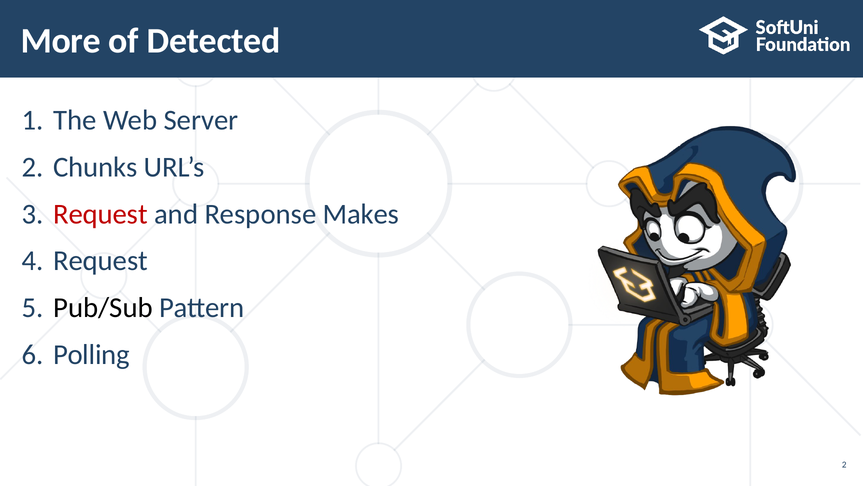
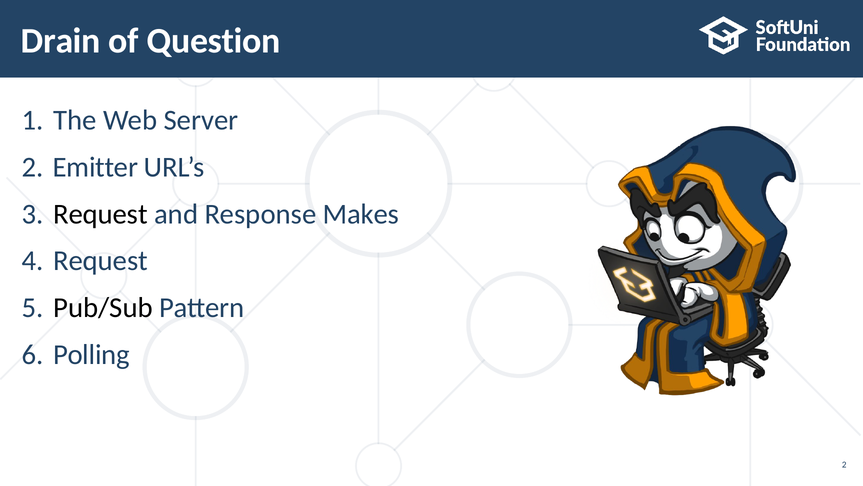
More: More -> Drain
Detected: Detected -> Question
Chunks: Chunks -> Emitter
Request at (100, 214) colour: red -> black
